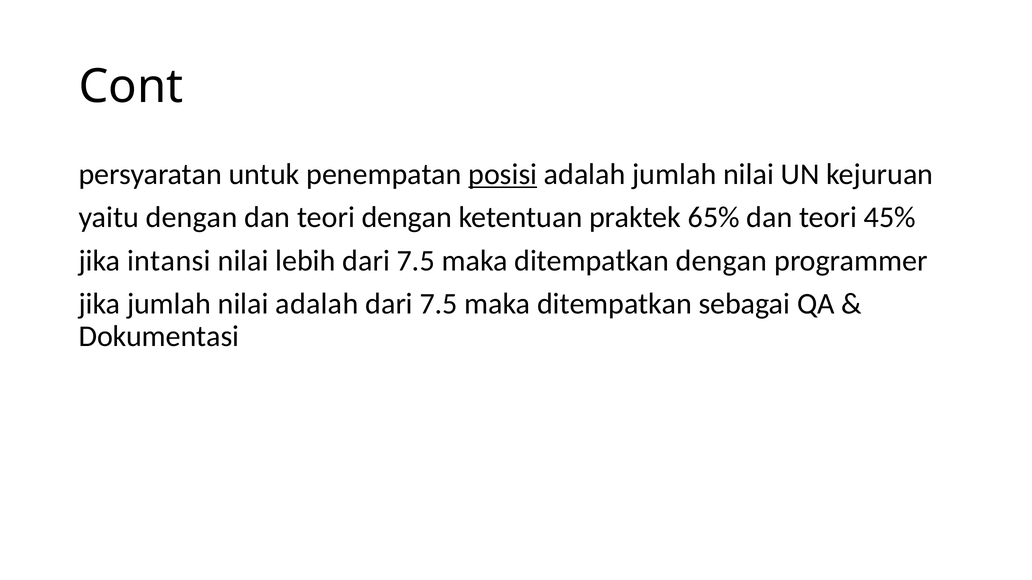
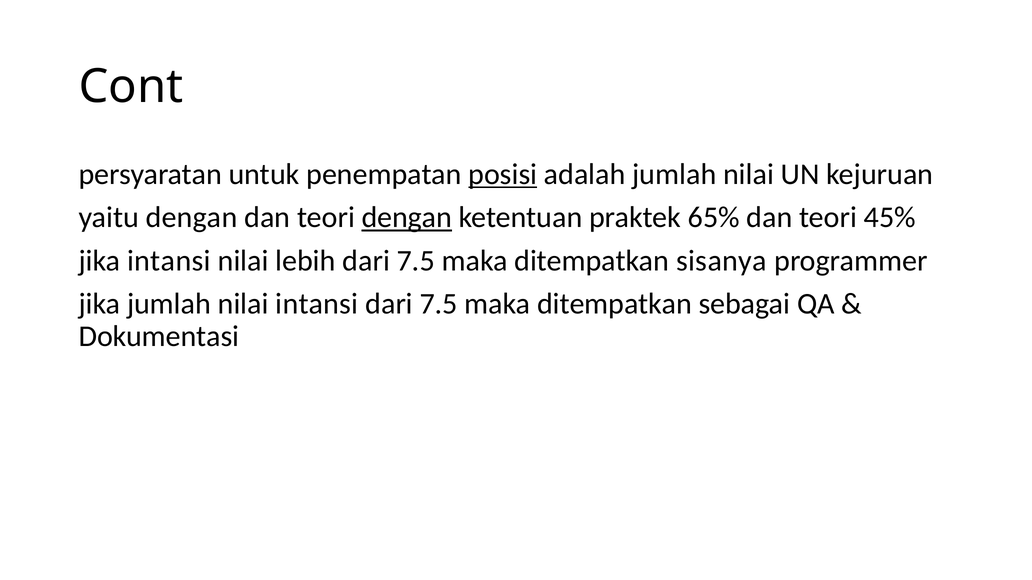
dengan at (407, 218) underline: none -> present
ditempatkan dengan: dengan -> sisanya
nilai adalah: adalah -> intansi
